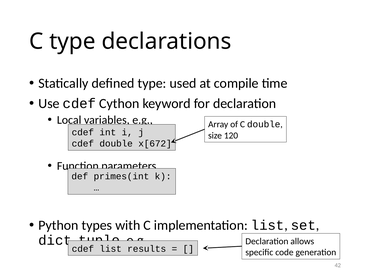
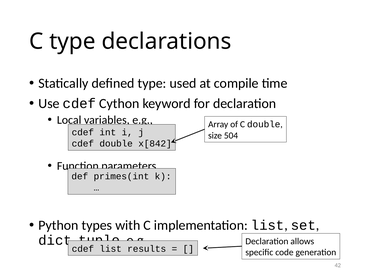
120: 120 -> 504
x[672: x[672 -> x[842
